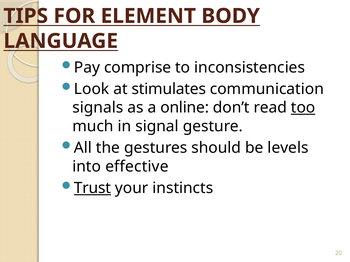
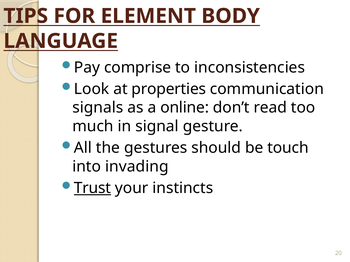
stimulates: stimulates -> properties
too underline: present -> none
levels: levels -> touch
effective: effective -> invading
